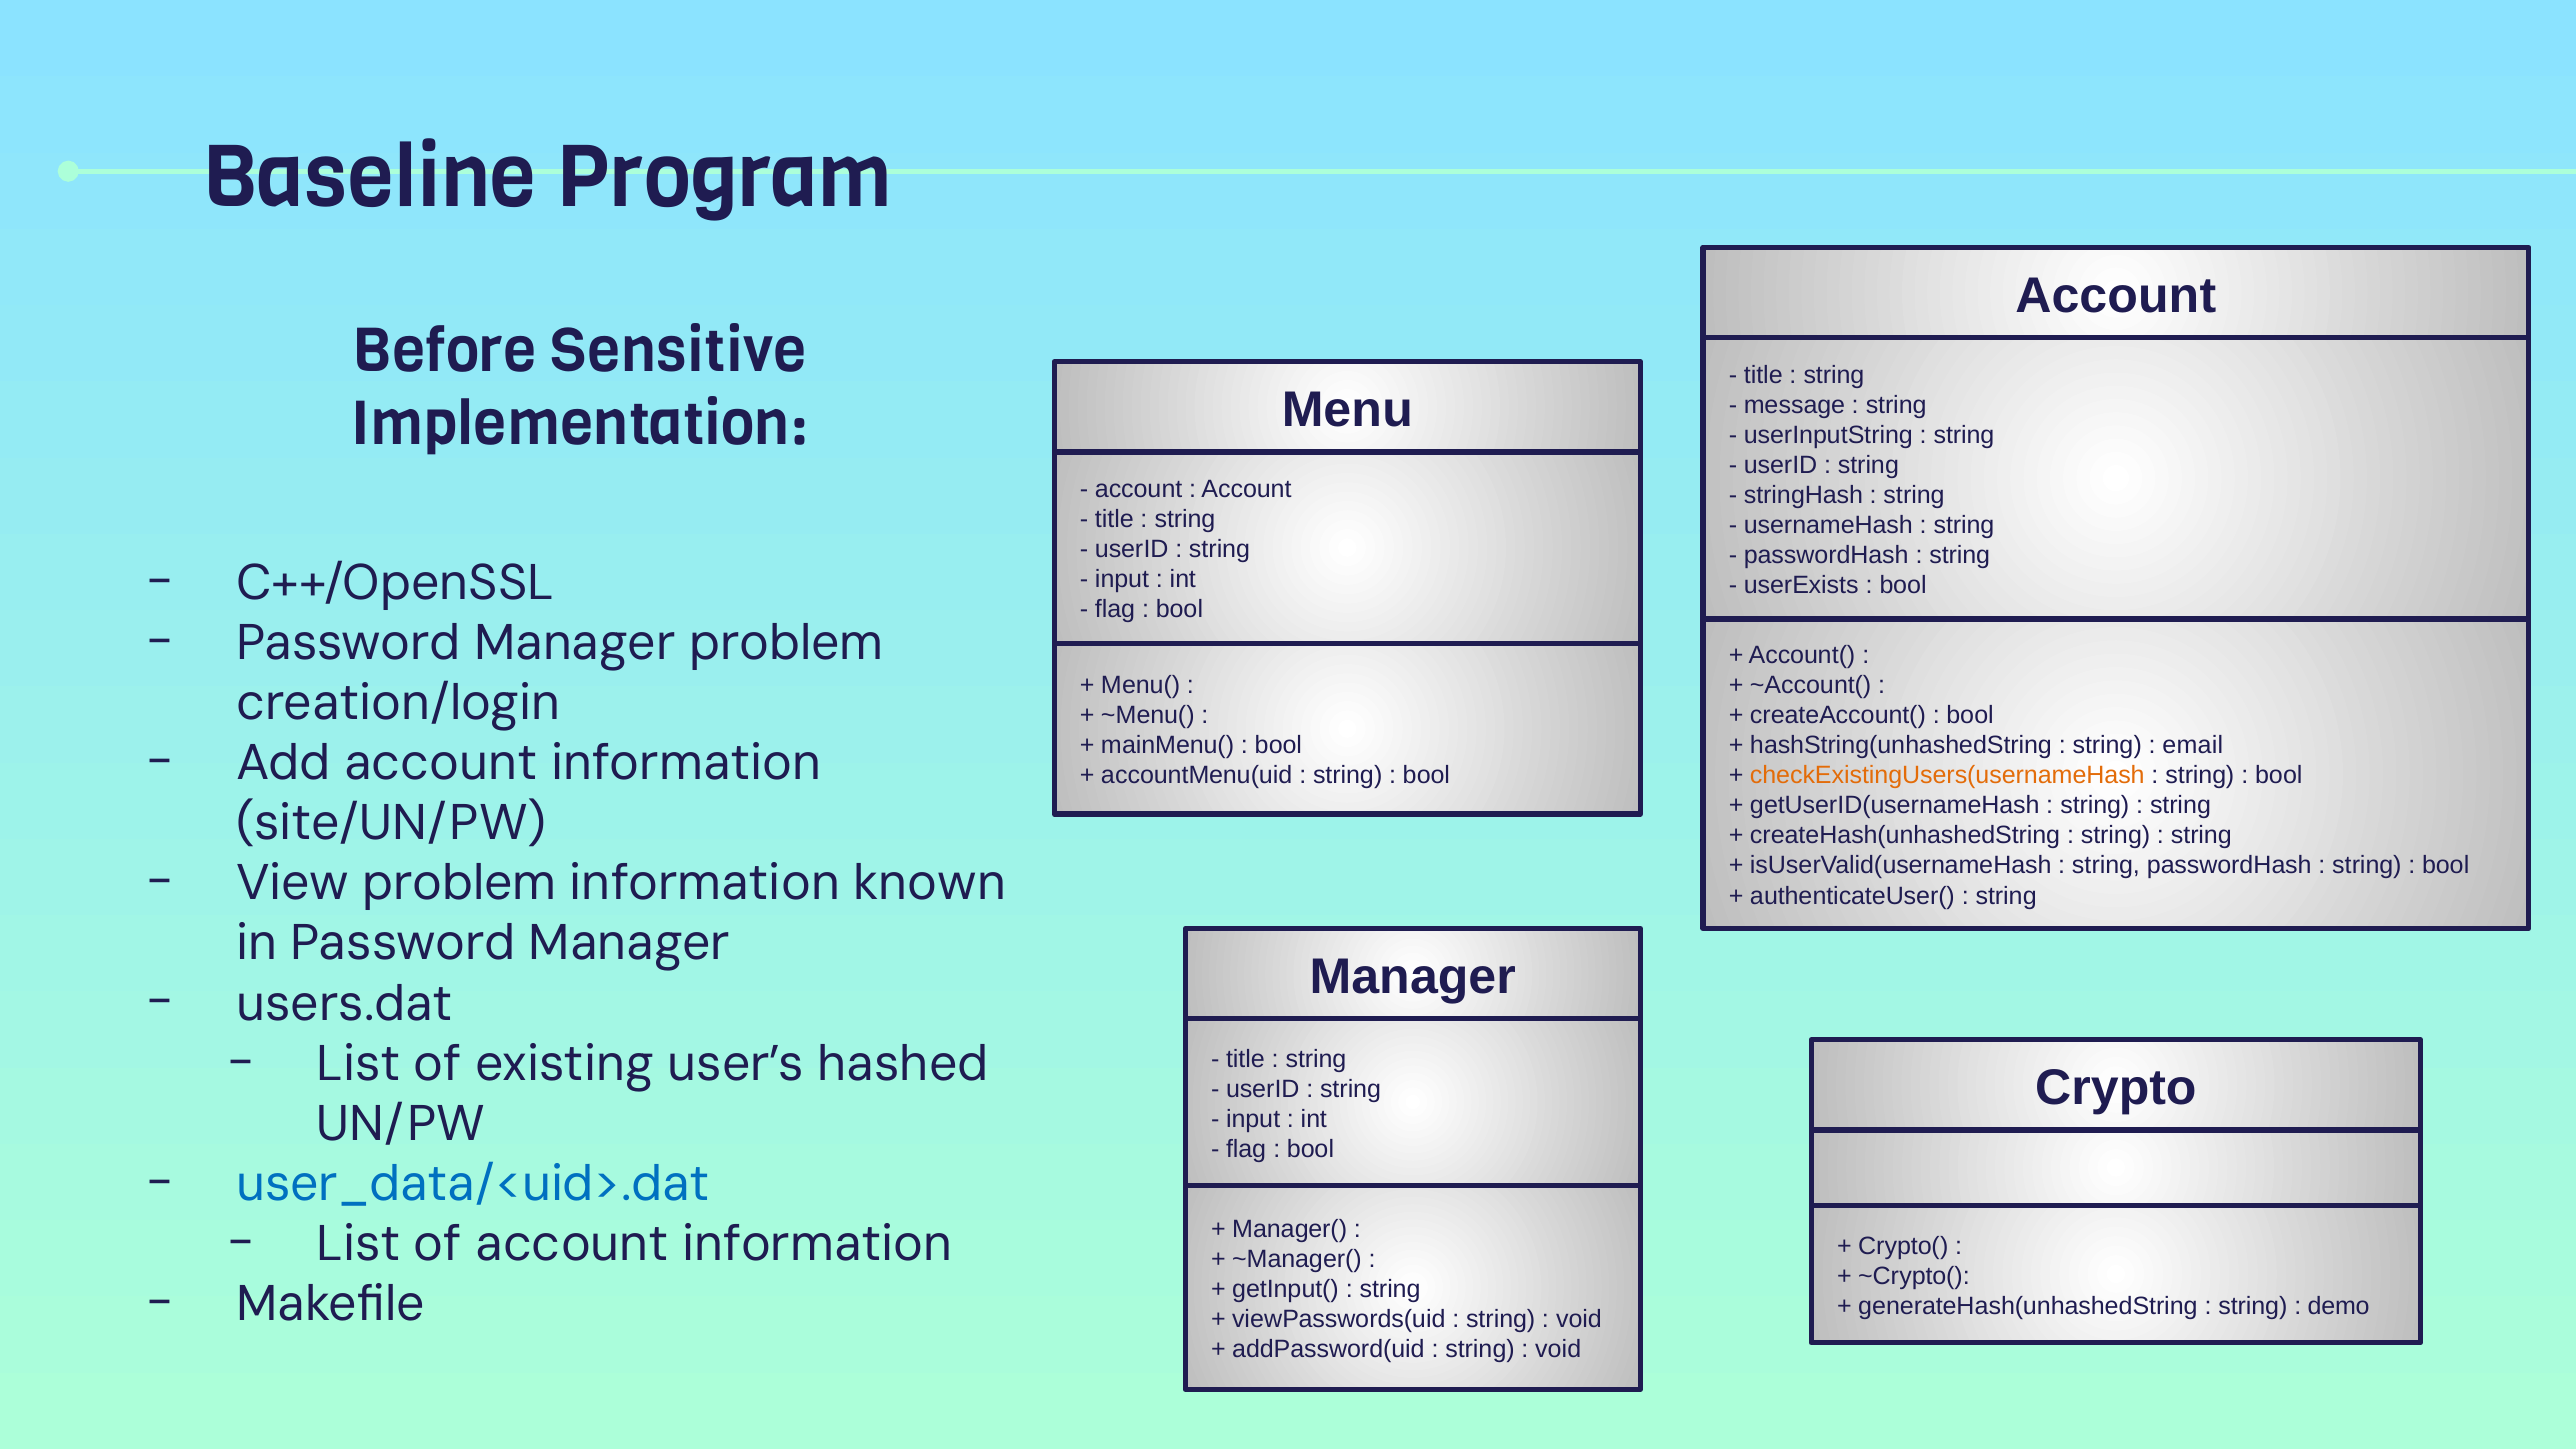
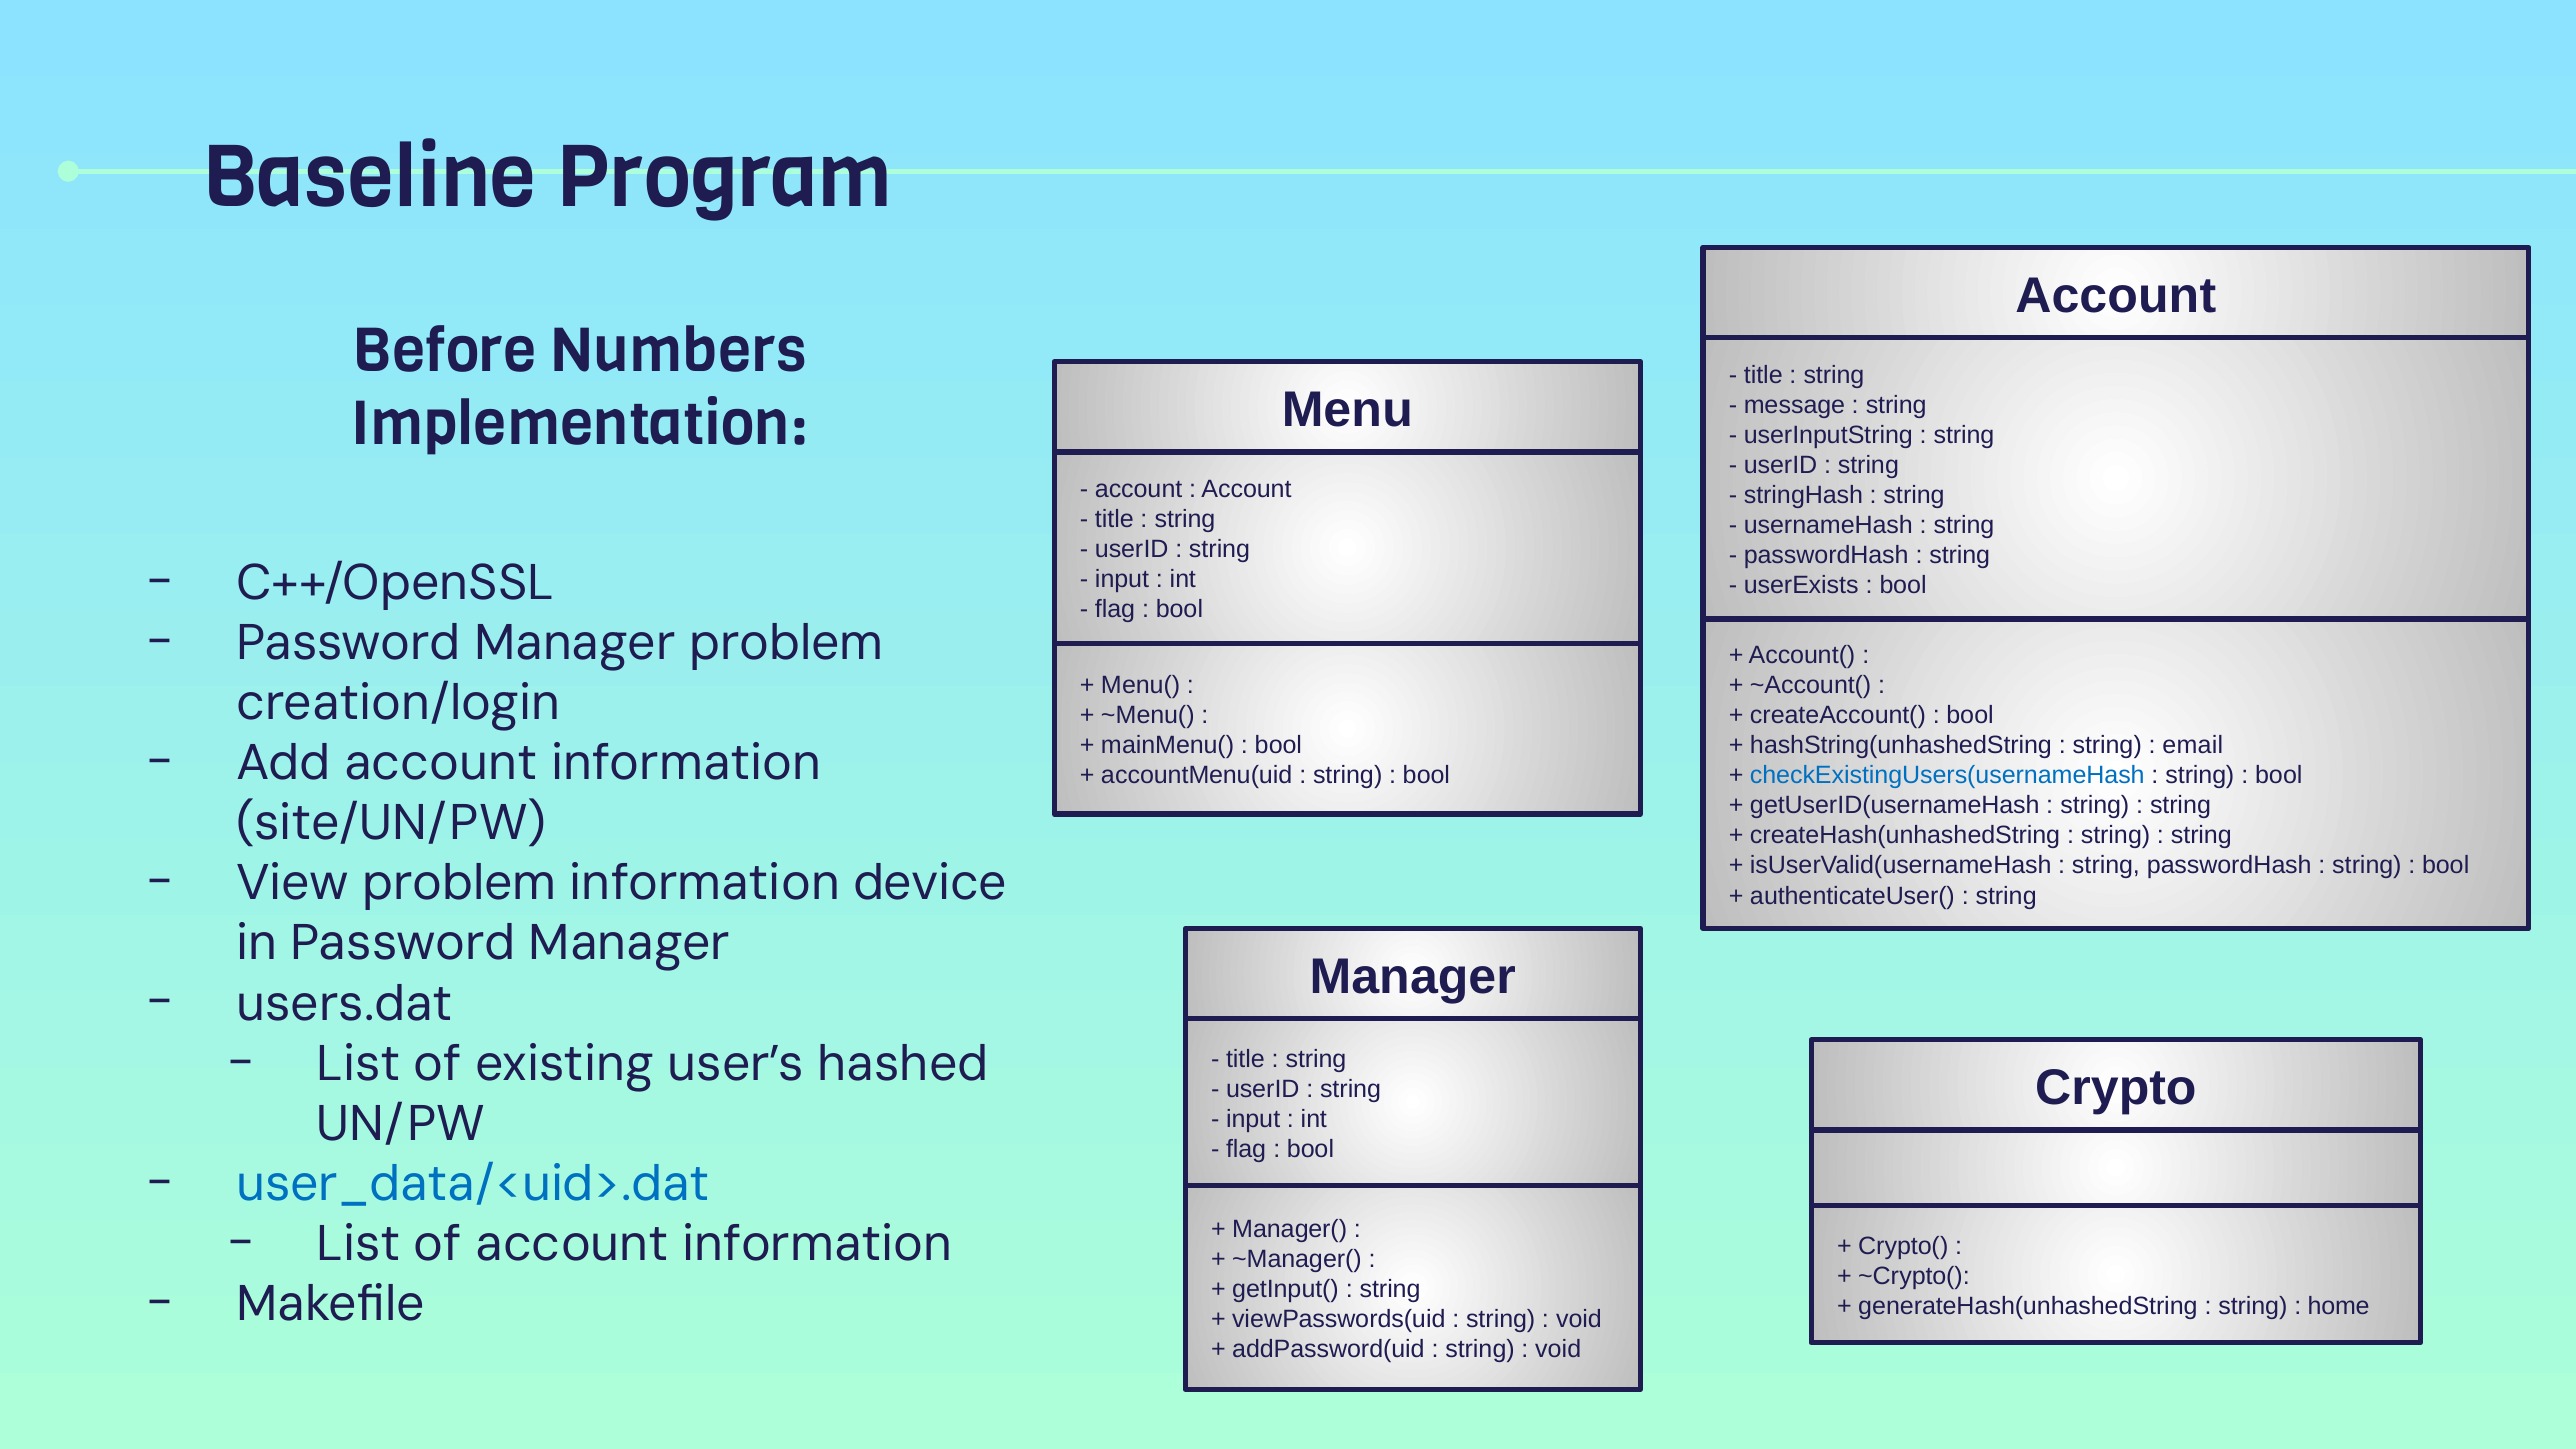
Sensitive: Sensitive -> Numbers
checkExistingUsers(usernameHash colour: orange -> blue
known: known -> device
demo: demo -> home
